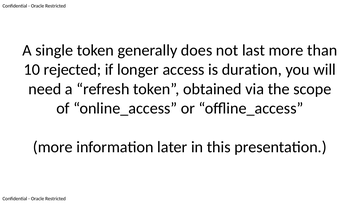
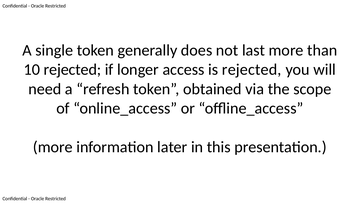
is duration: duration -> rejected
